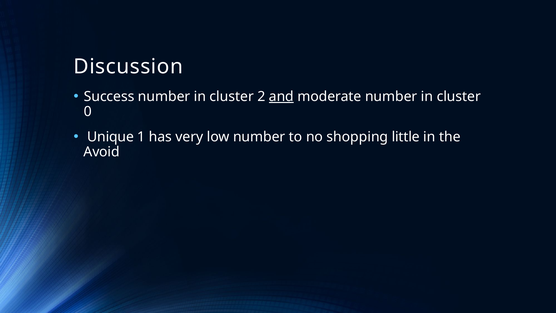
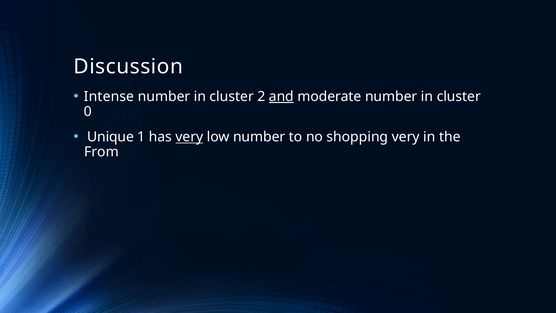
Success: Success -> Intense
very at (189, 137) underline: none -> present
shopping little: little -> very
Avoid: Avoid -> From
